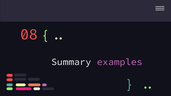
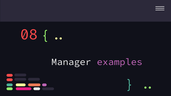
Summary: Summary -> Manager
